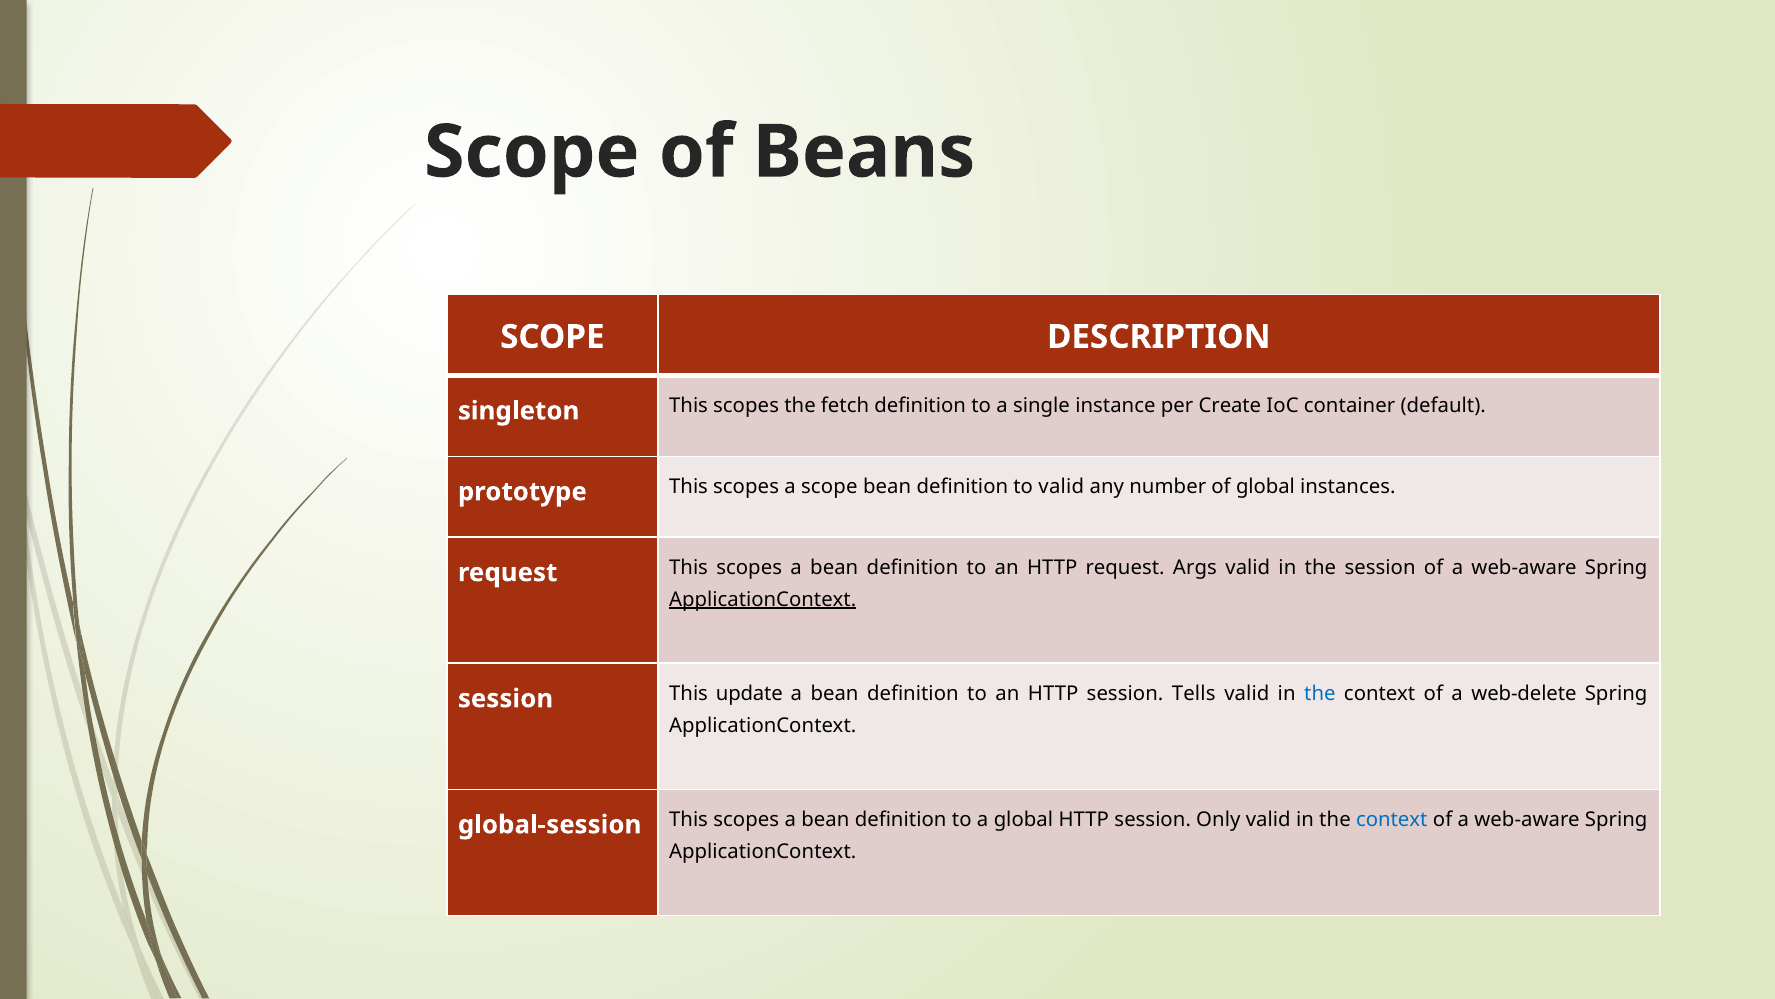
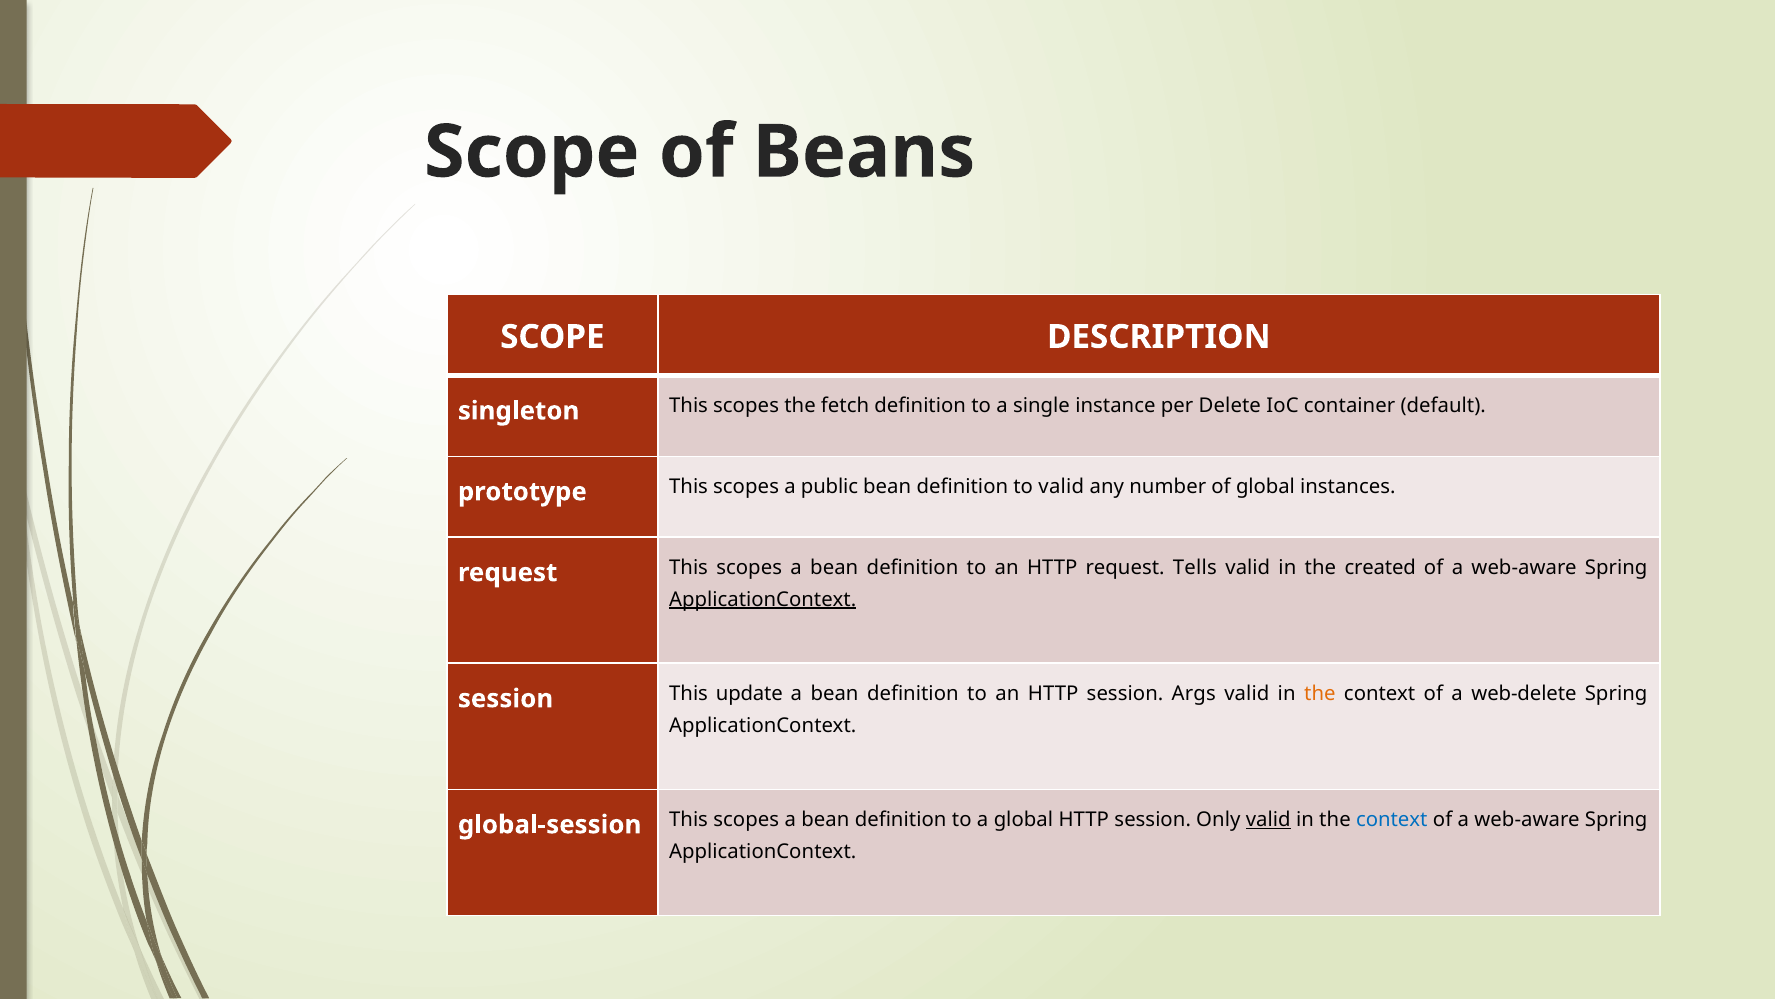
Create: Create -> Delete
a scope: scope -> public
Args: Args -> Tells
the session: session -> created
Tells: Tells -> Args
the at (1320, 693) colour: blue -> orange
valid at (1268, 819) underline: none -> present
